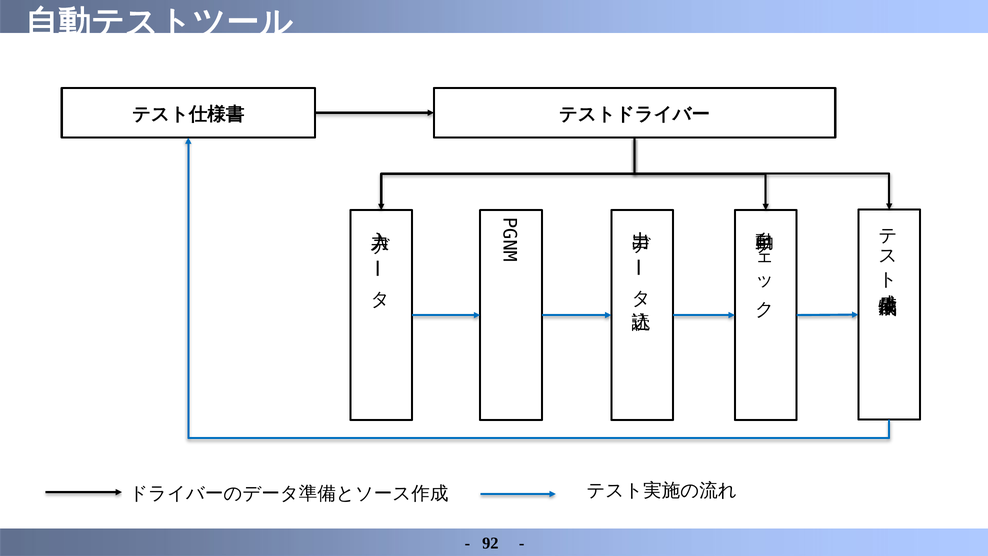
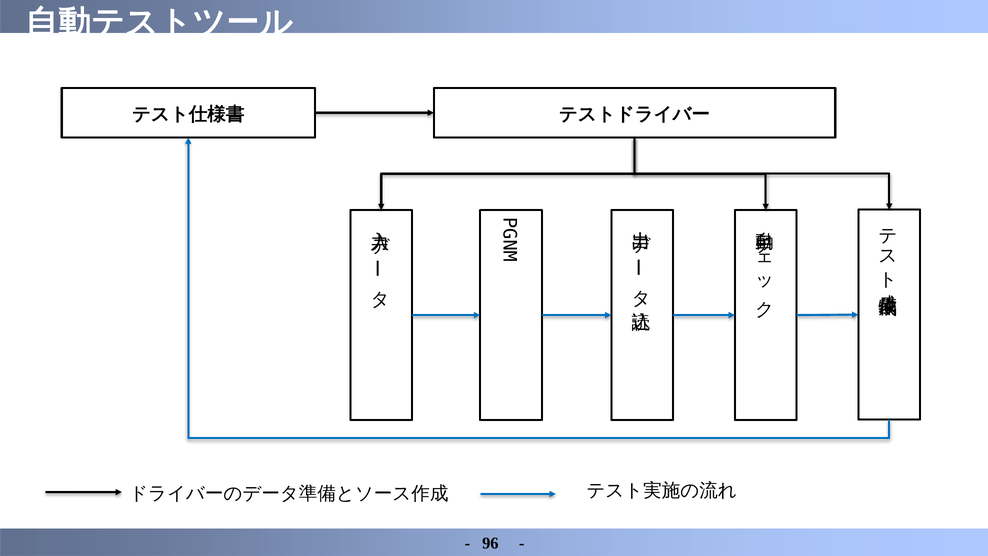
92: 92 -> 96
